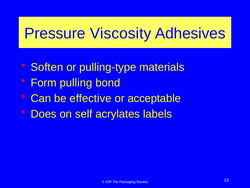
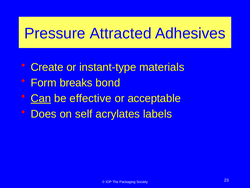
Viscosity: Viscosity -> Attracted
Soften: Soften -> Create
pulling-type: pulling-type -> instant-type
pulling: pulling -> breaks
Can underline: none -> present
